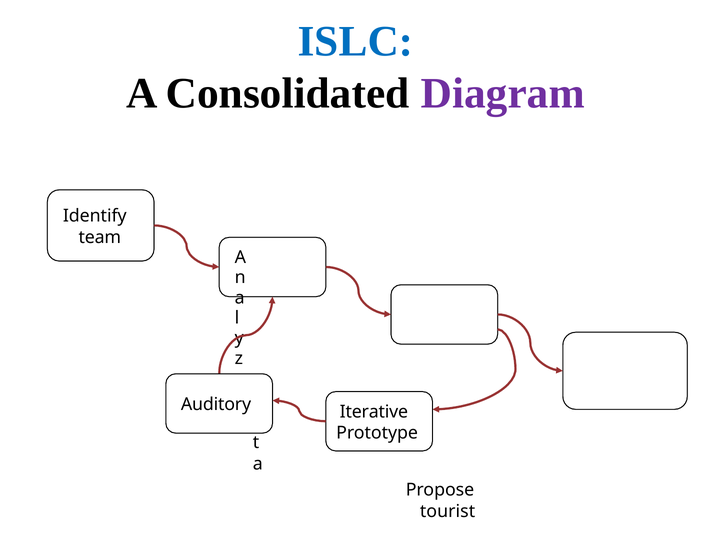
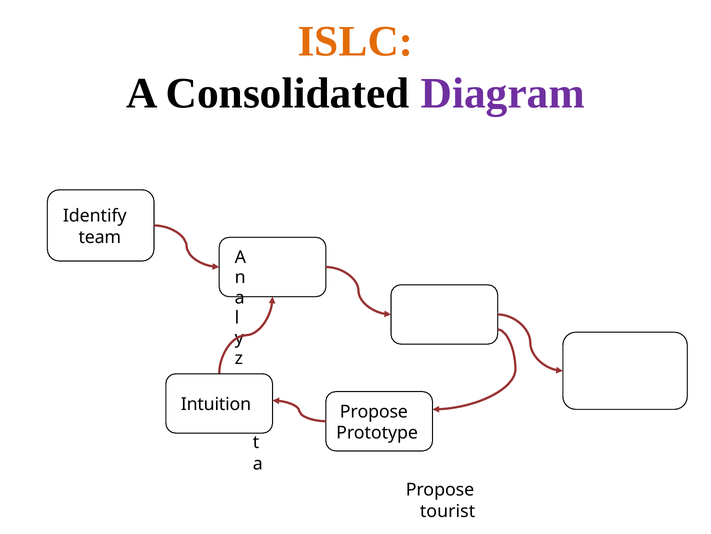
ISLC colour: blue -> orange
Auditory: Auditory -> Intuition
Iterative at (374, 411): Iterative -> Propose
